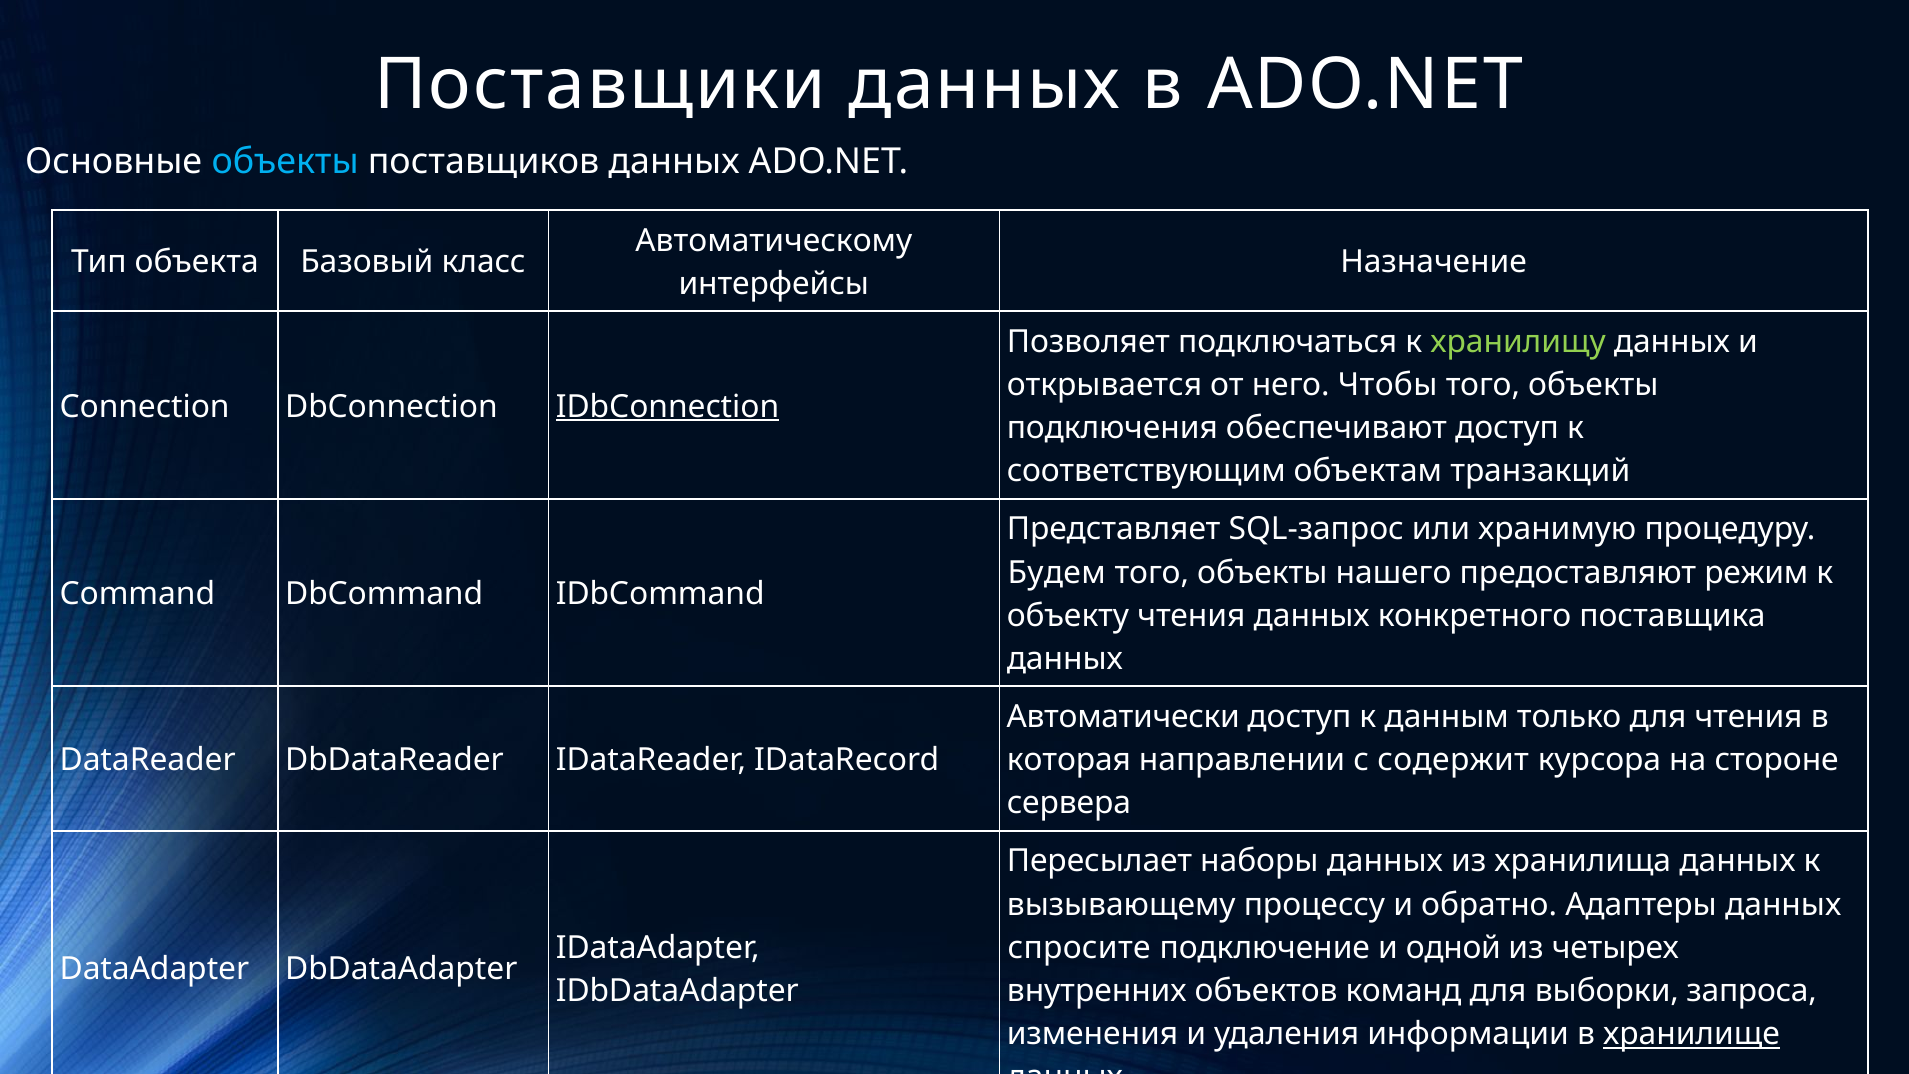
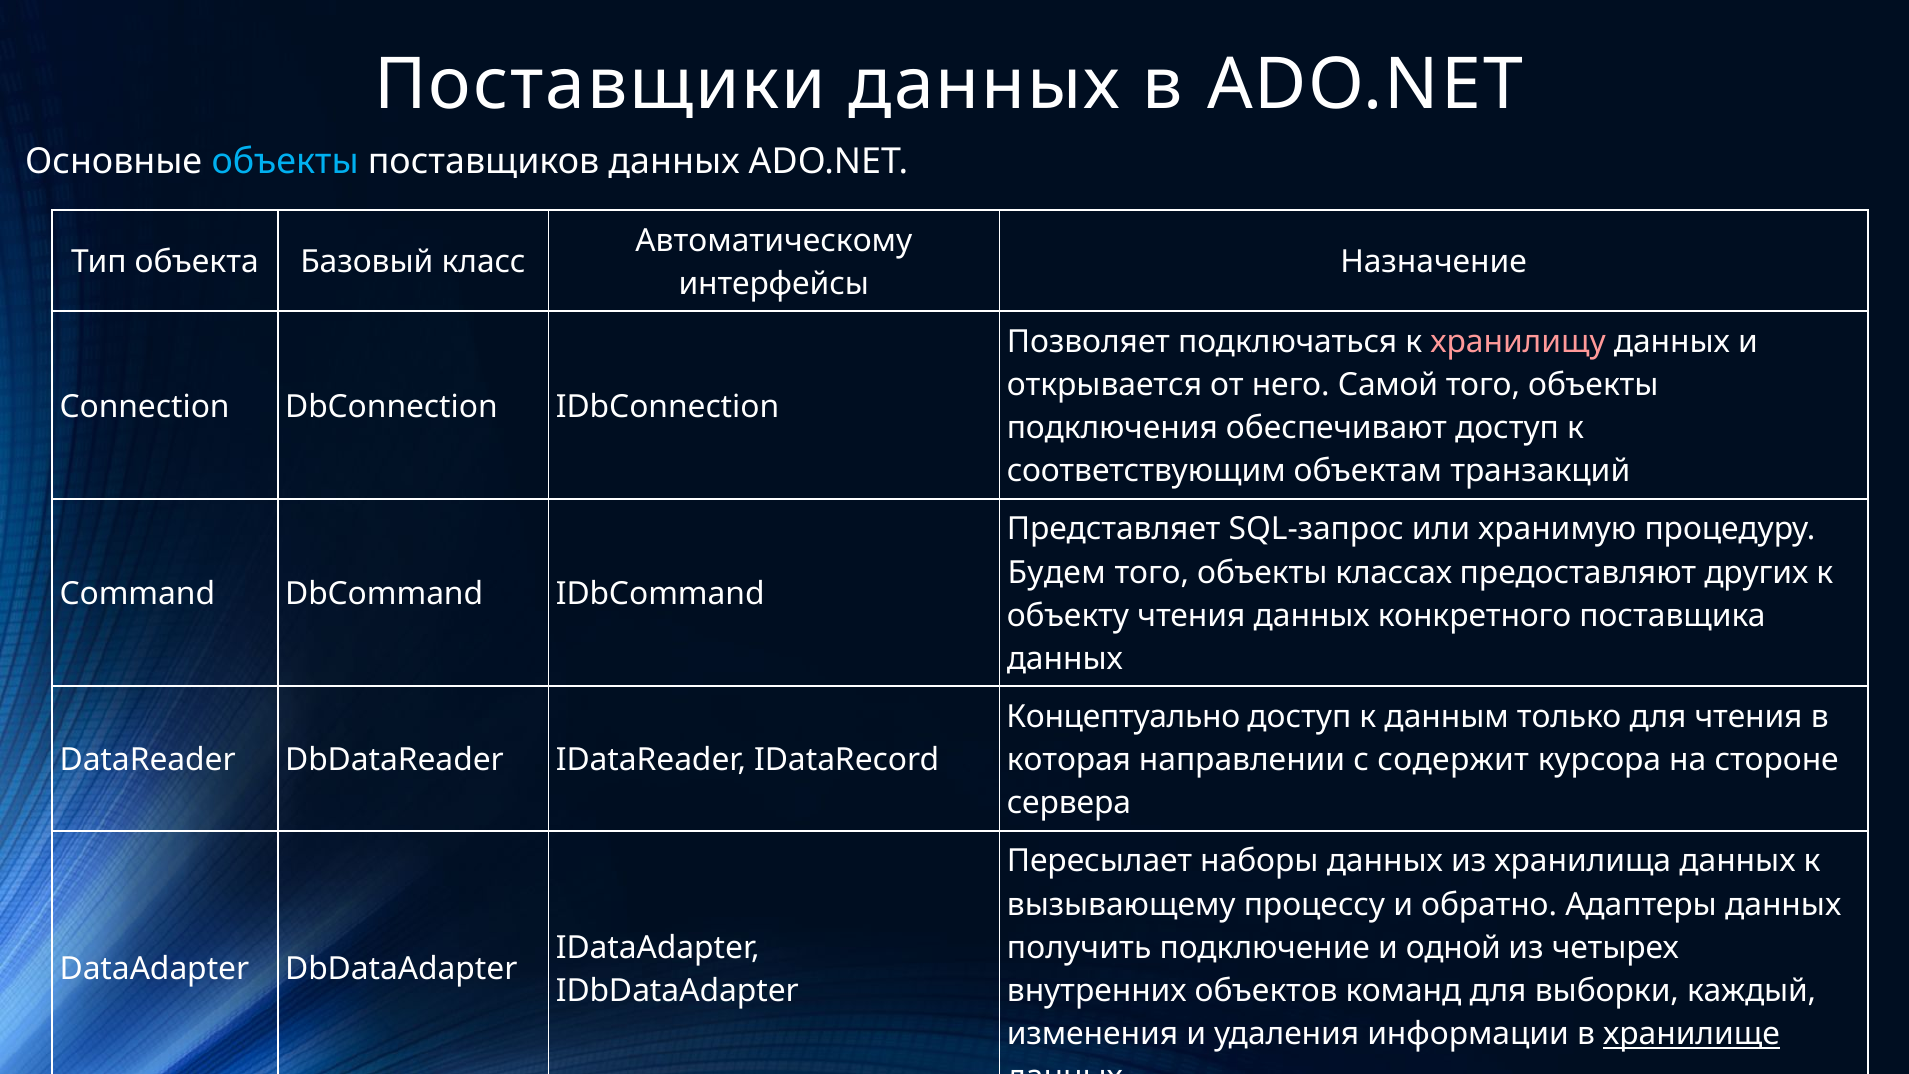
хранилищу colour: light green -> pink
Чтобы: Чтобы -> Самой
IDbConnection underline: present -> none
нашего: нашего -> классах
режим: режим -> других
Автоматически: Автоматически -> Концептуально
спросите: спросите -> получить
запроса: запроса -> каждый
